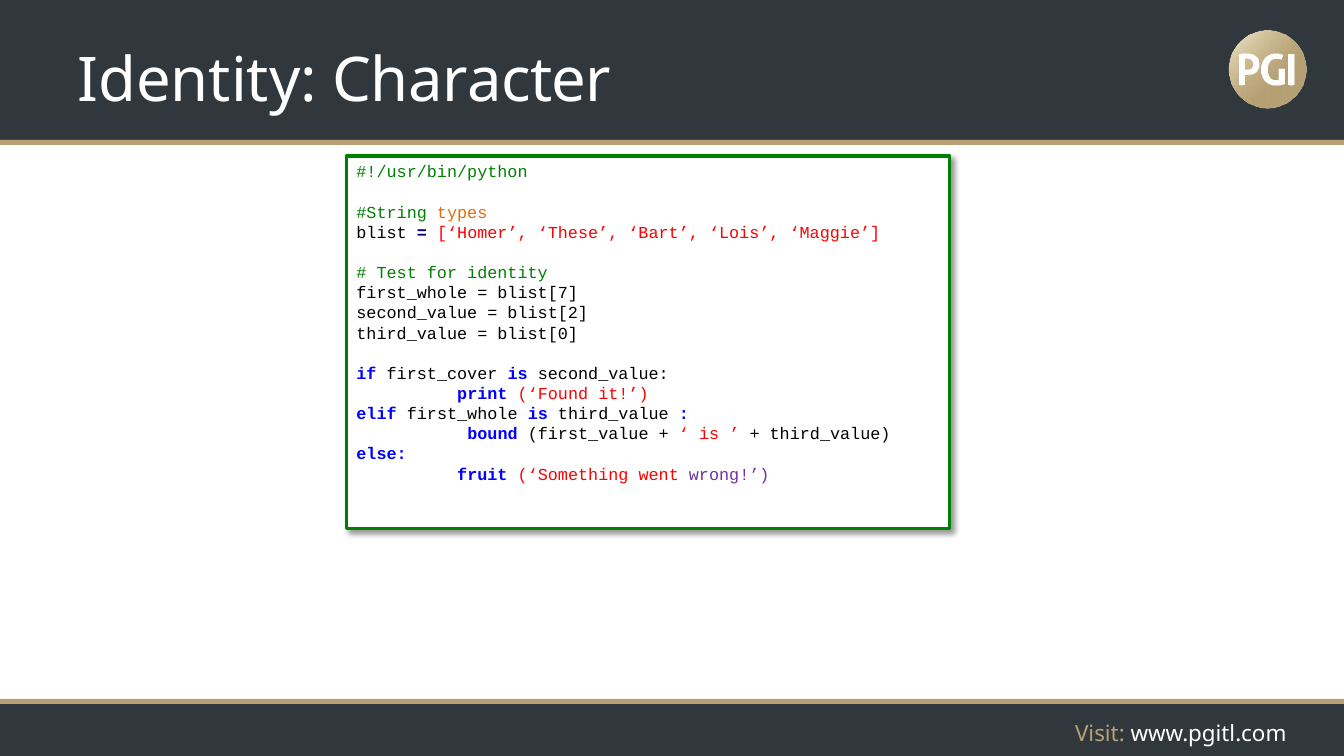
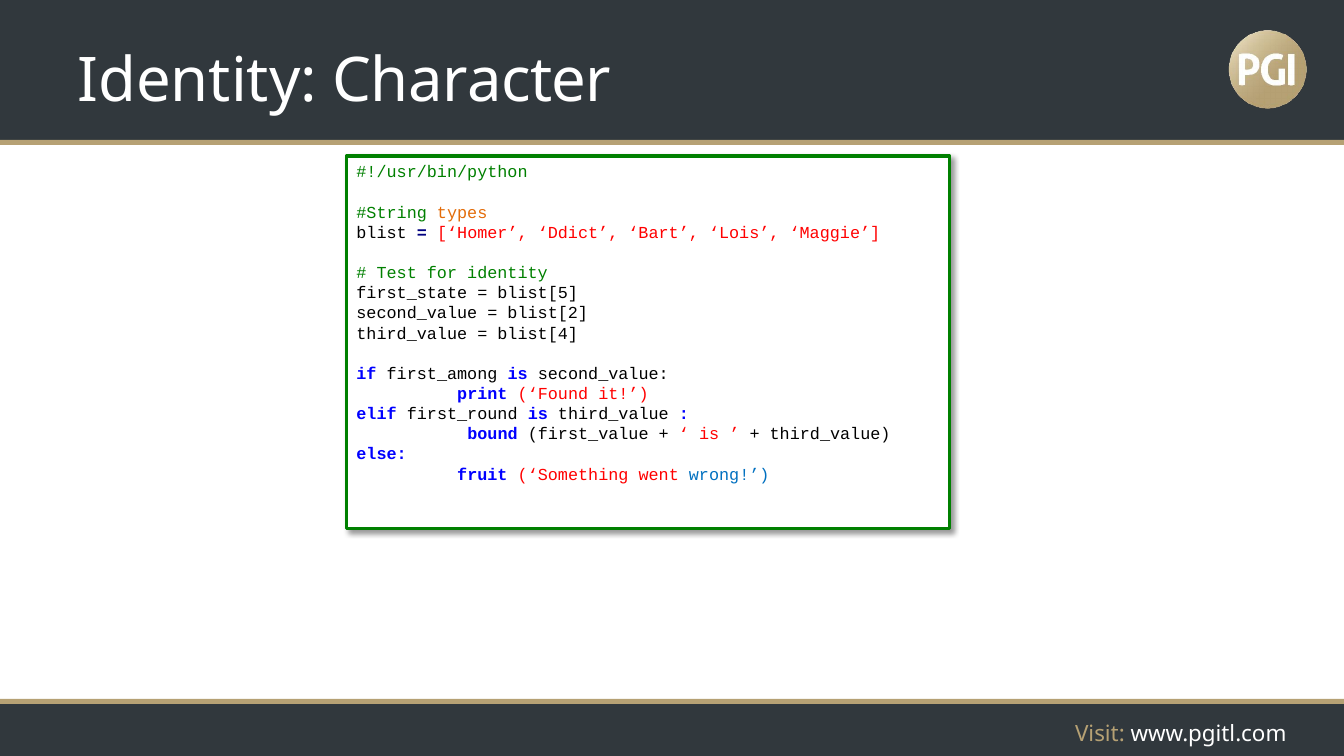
These: These -> Ddict
first_whole at (412, 293): first_whole -> first_state
blist[7: blist[7 -> blist[5
blist[0: blist[0 -> blist[4
first_cover: first_cover -> first_among
elif first_whole: first_whole -> first_round
wrong colour: purple -> blue
